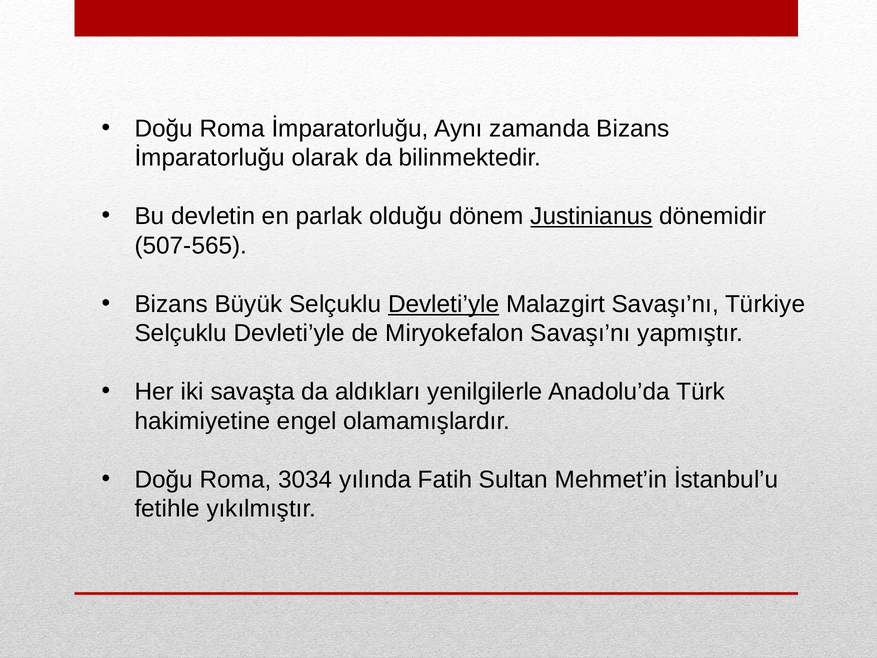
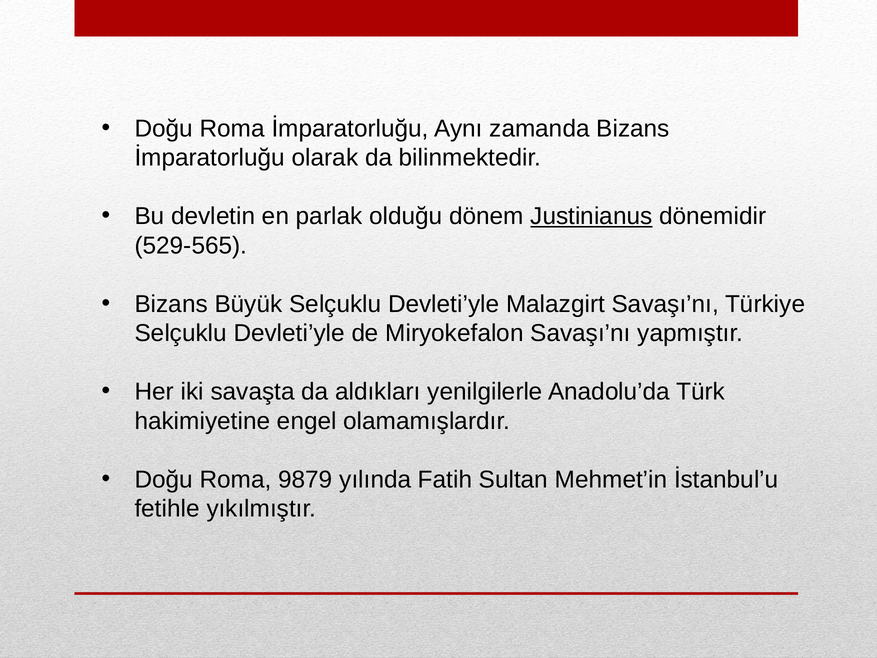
507-565: 507-565 -> 529-565
Devleti’yle at (444, 304) underline: present -> none
3034: 3034 -> 9879
